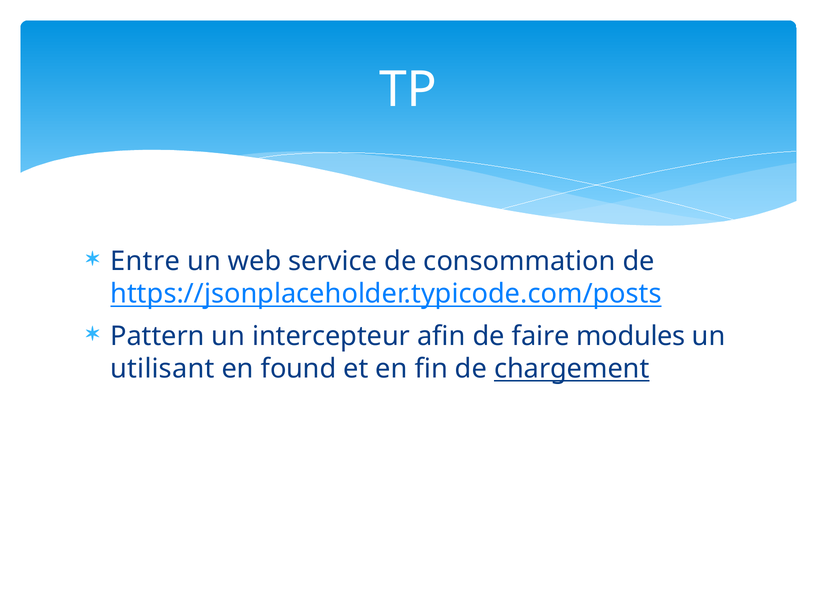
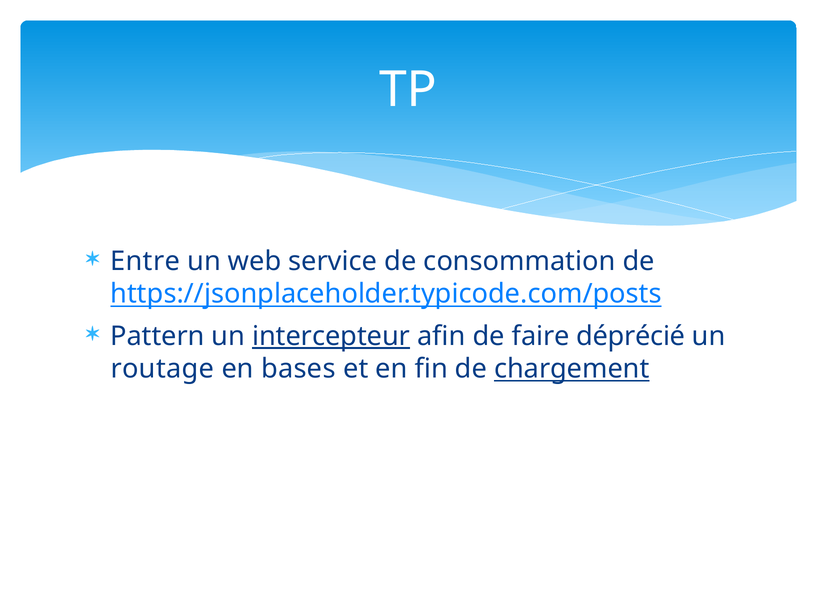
intercepteur underline: none -> present
modules: modules -> déprécié
utilisant: utilisant -> routage
found: found -> bases
